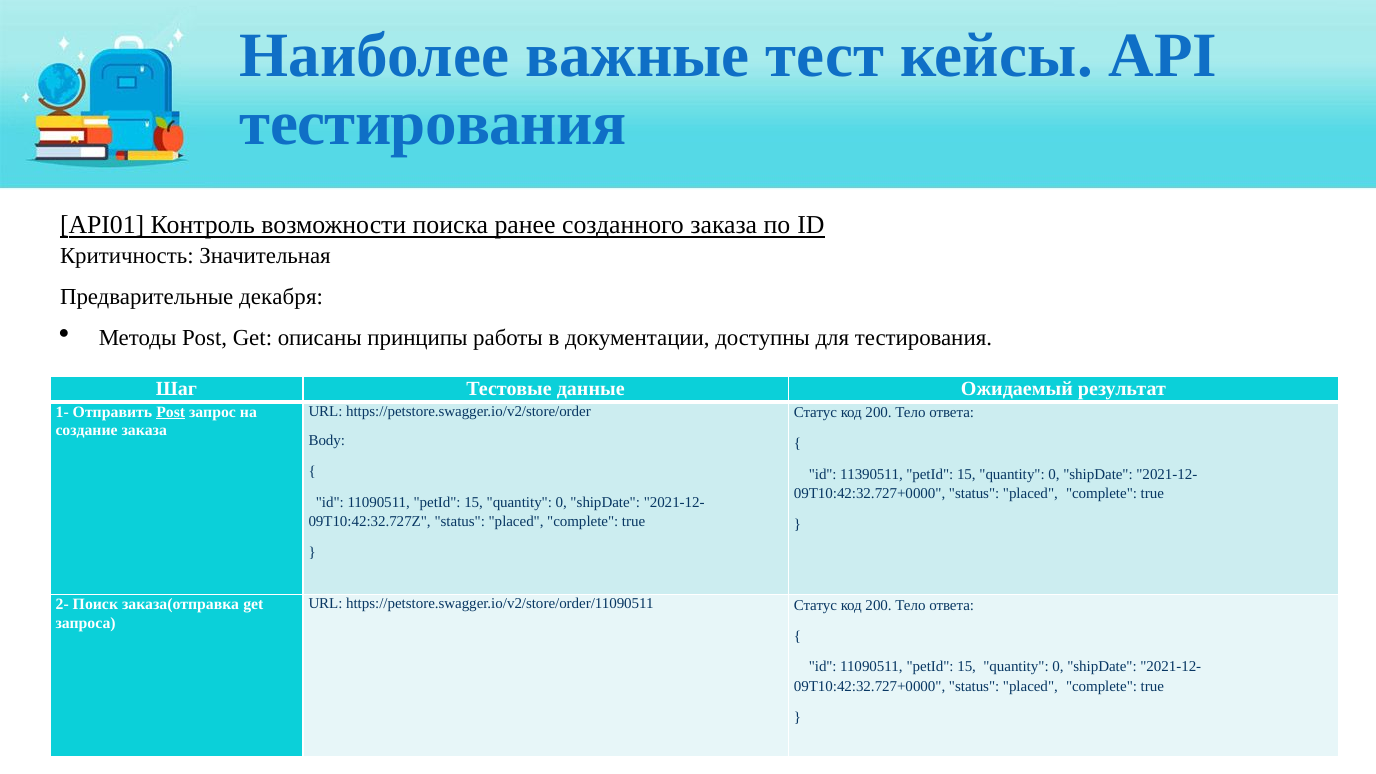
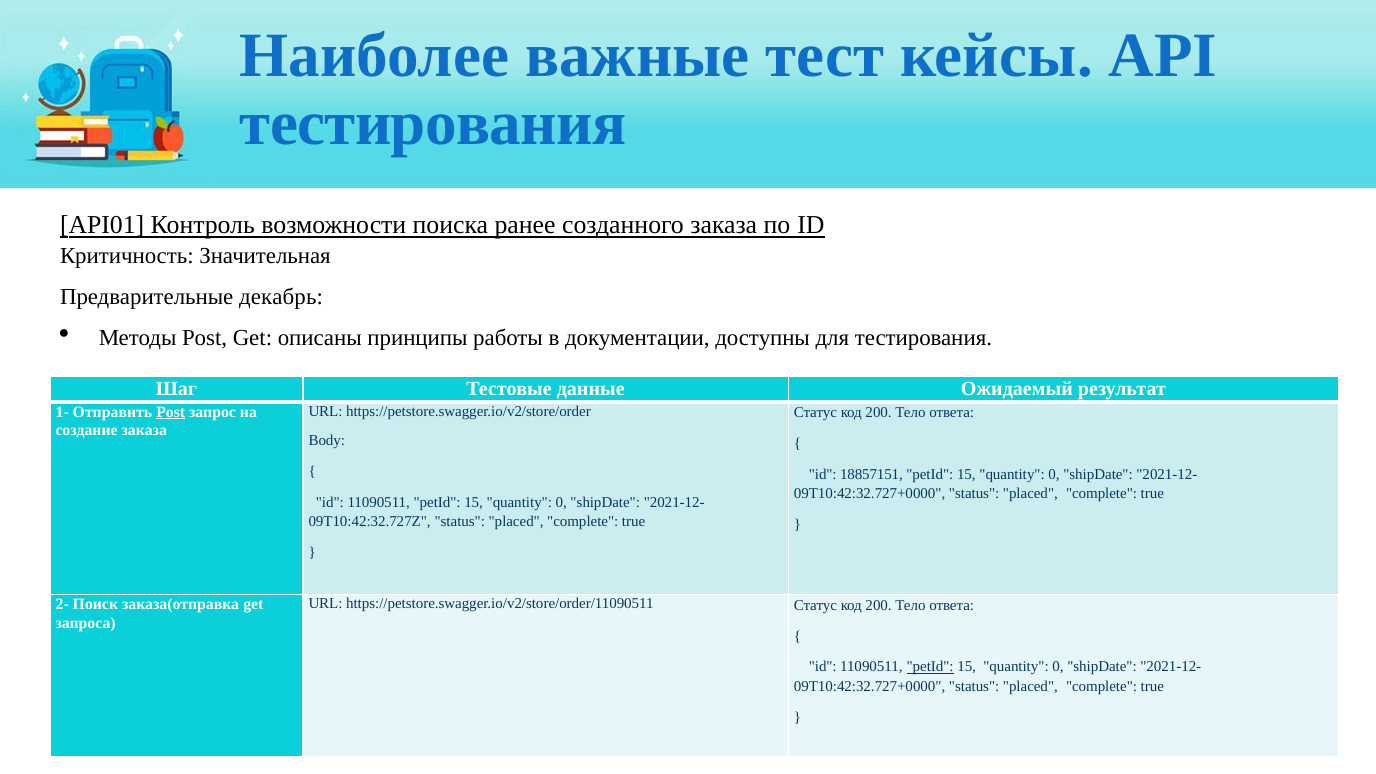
декабря: декабря -> декабрь
11390511: 11390511 -> 18857151
petId at (930, 667) underline: none -> present
